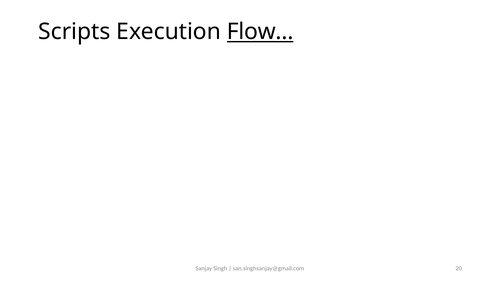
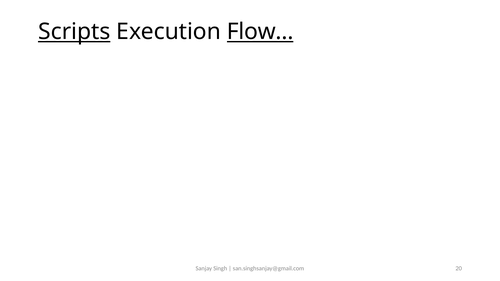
Scripts underline: none -> present
